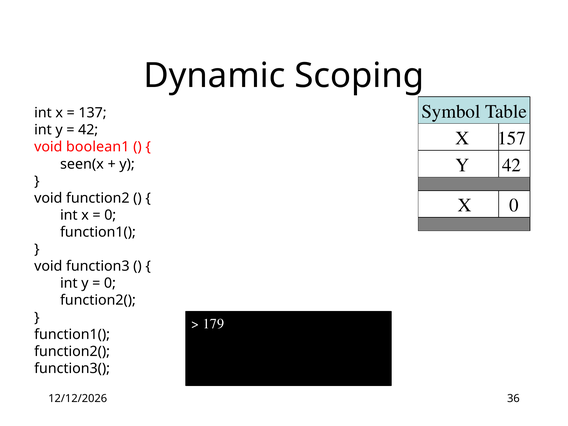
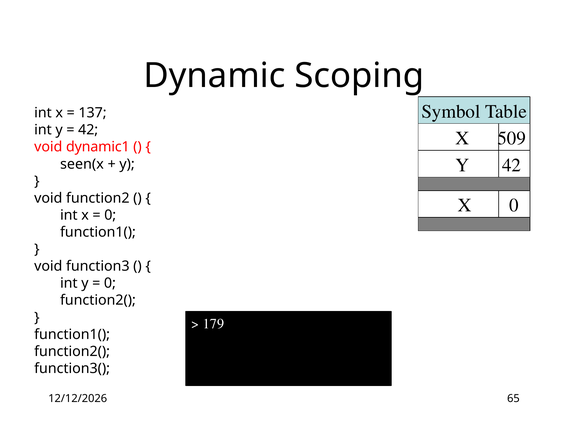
157: 157 -> 509
boolean1: boolean1 -> dynamic1
36: 36 -> 65
